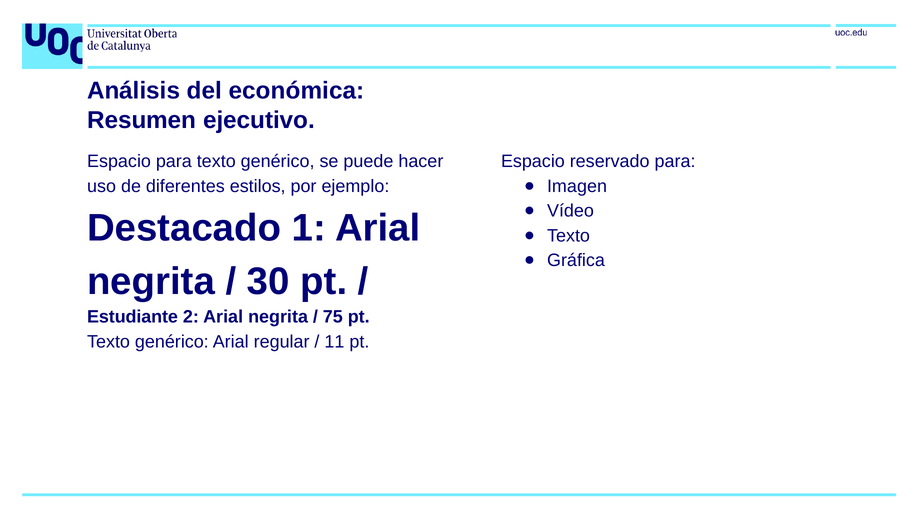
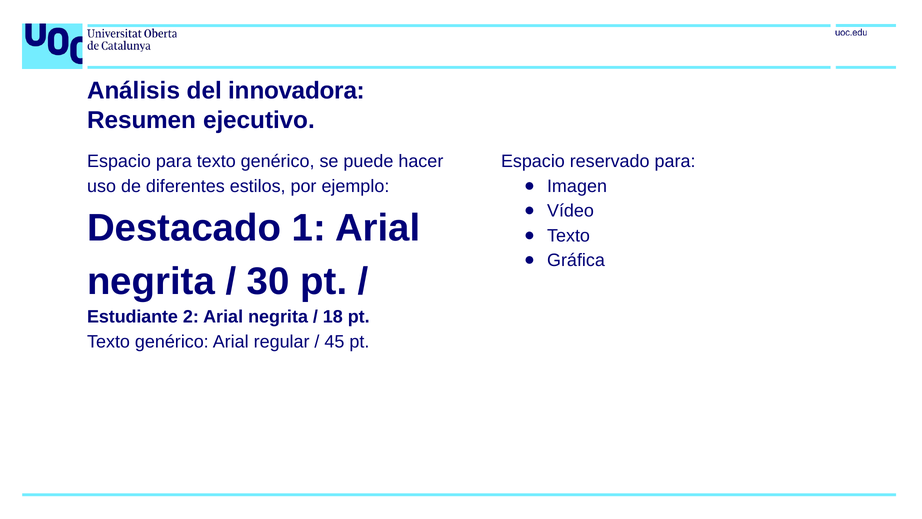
económica: económica -> innovadora
75: 75 -> 18
11: 11 -> 45
